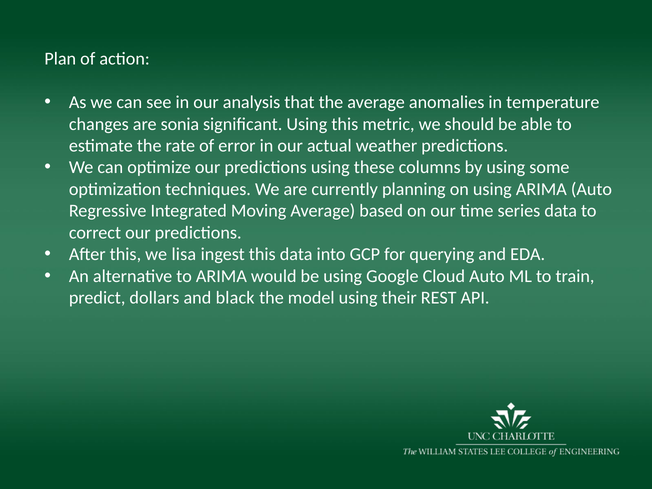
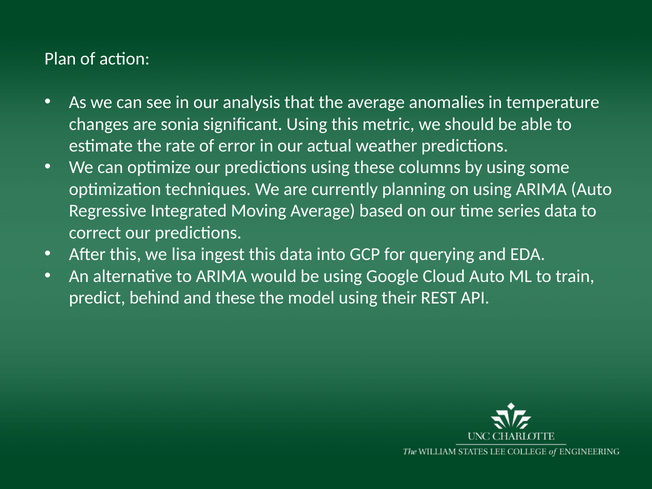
dollars: dollars -> behind
and black: black -> these
